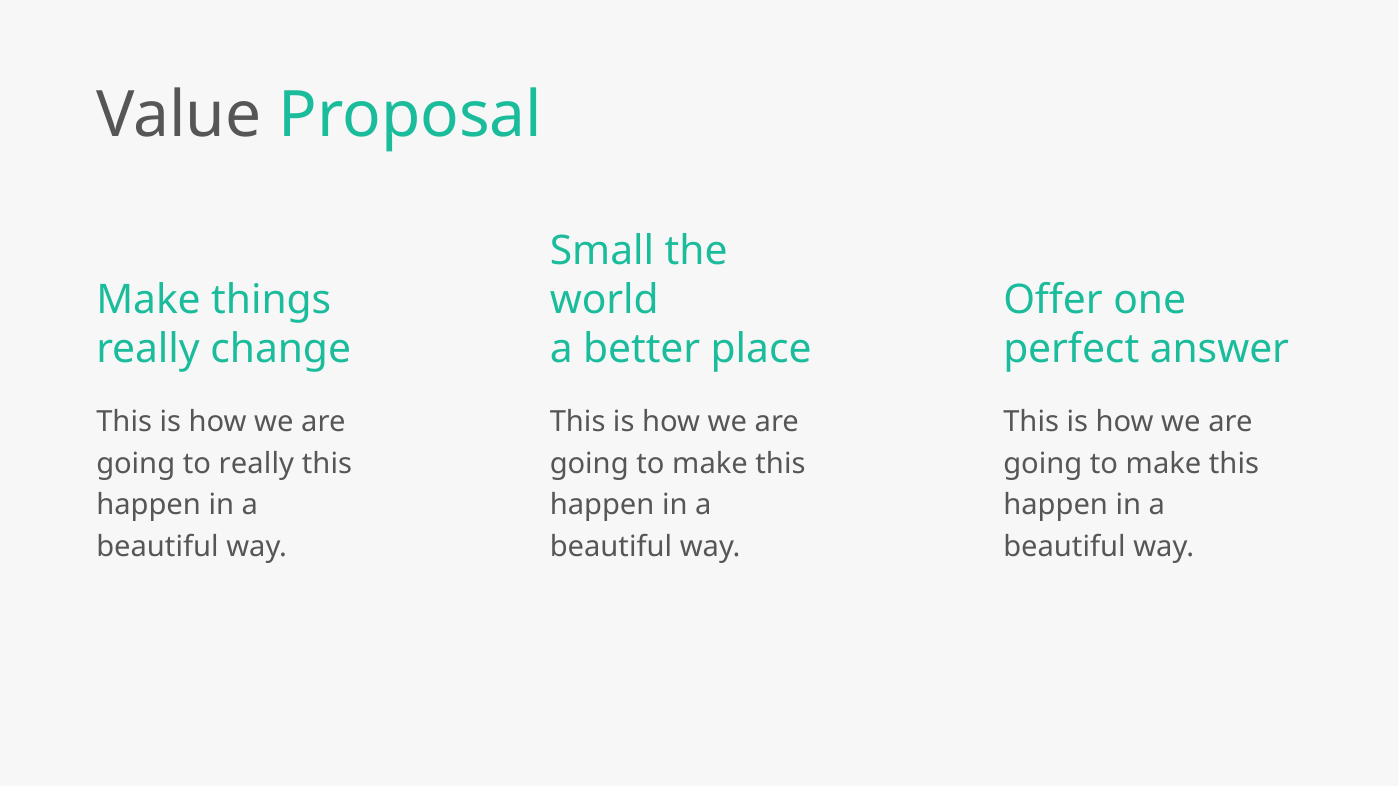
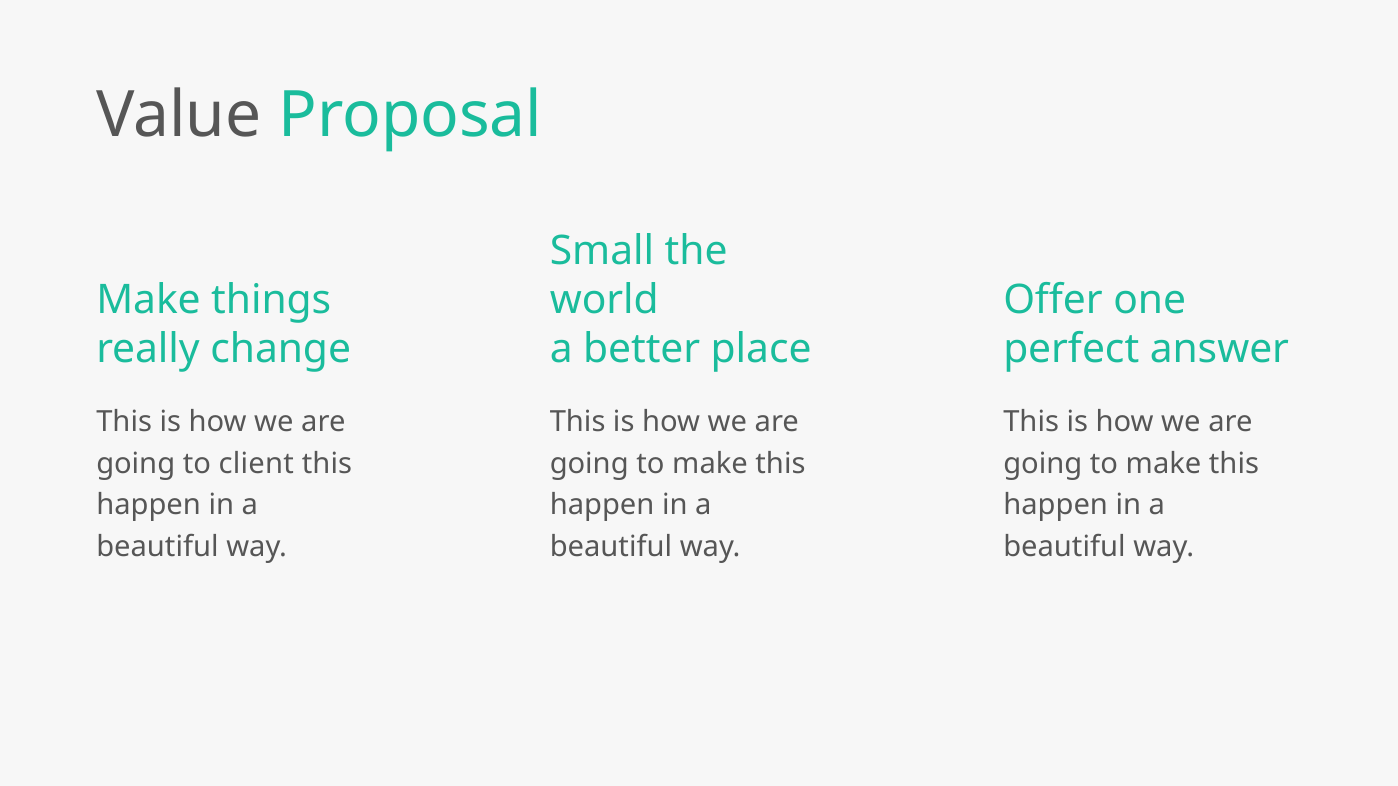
to really: really -> client
